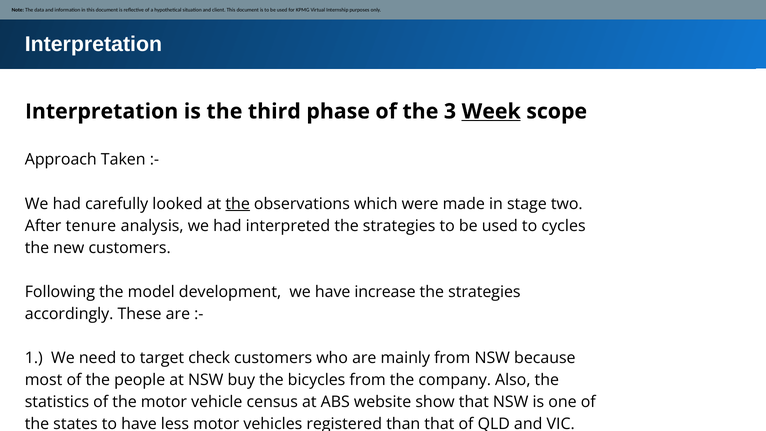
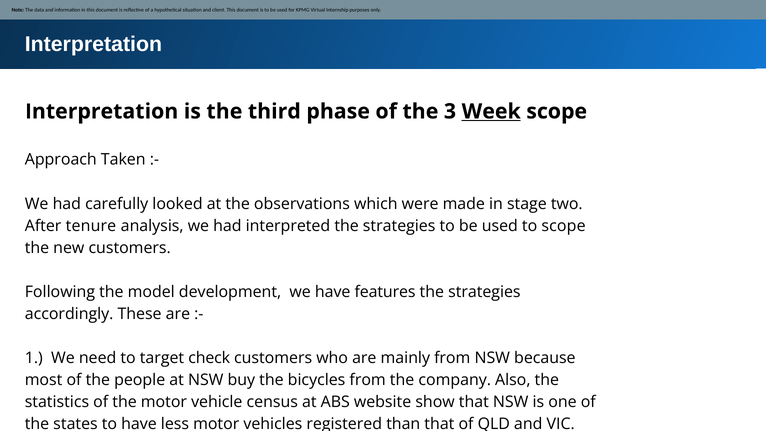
the at (238, 204) underline: present -> none
to cycles: cycles -> scope
increase: increase -> features
